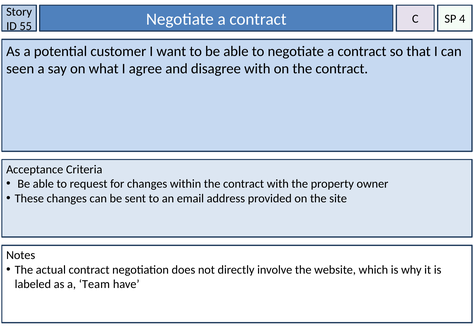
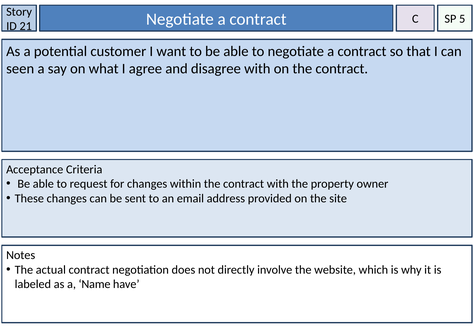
4: 4 -> 5
55: 55 -> 21
Team: Team -> Name
